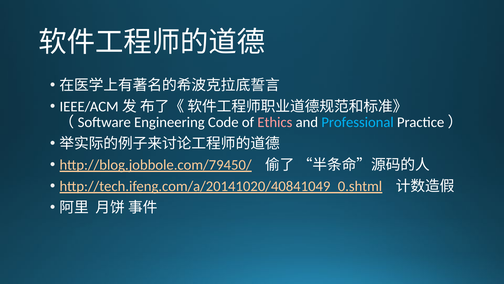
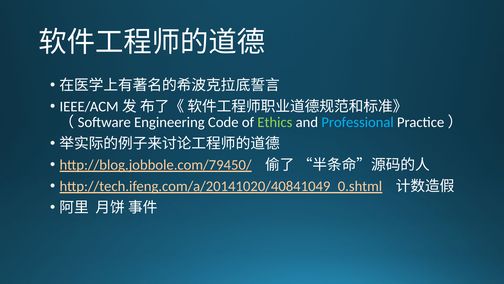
Ethics colour: pink -> light green
